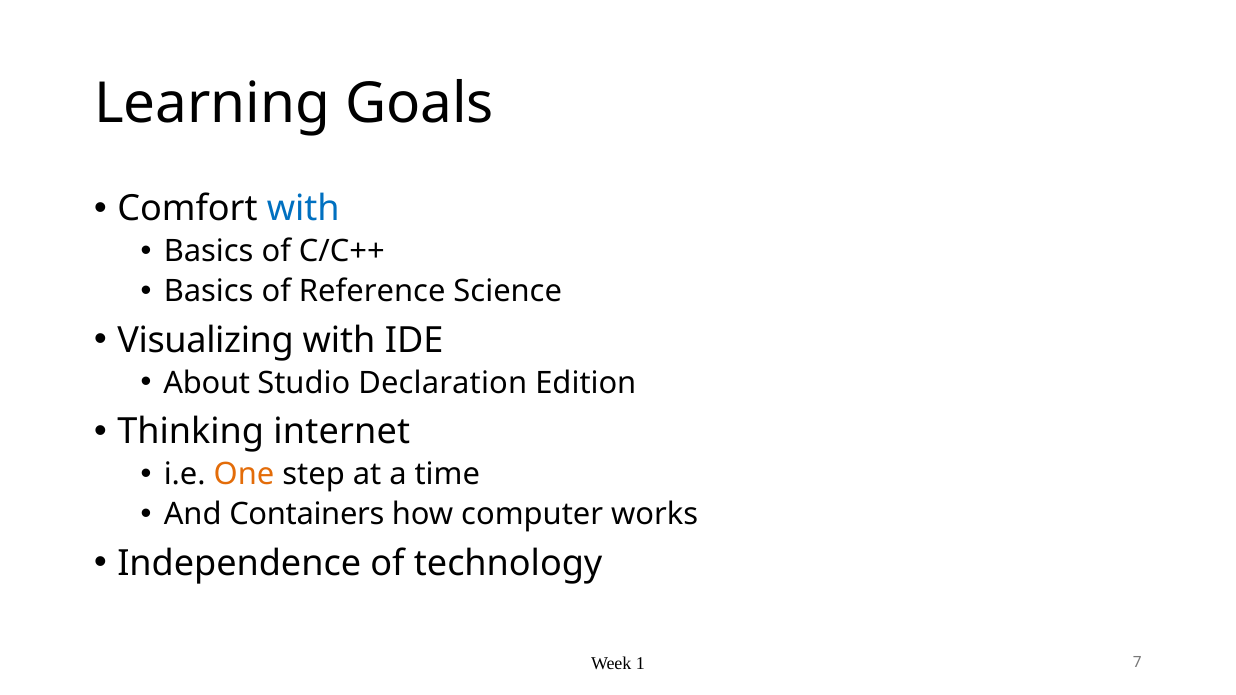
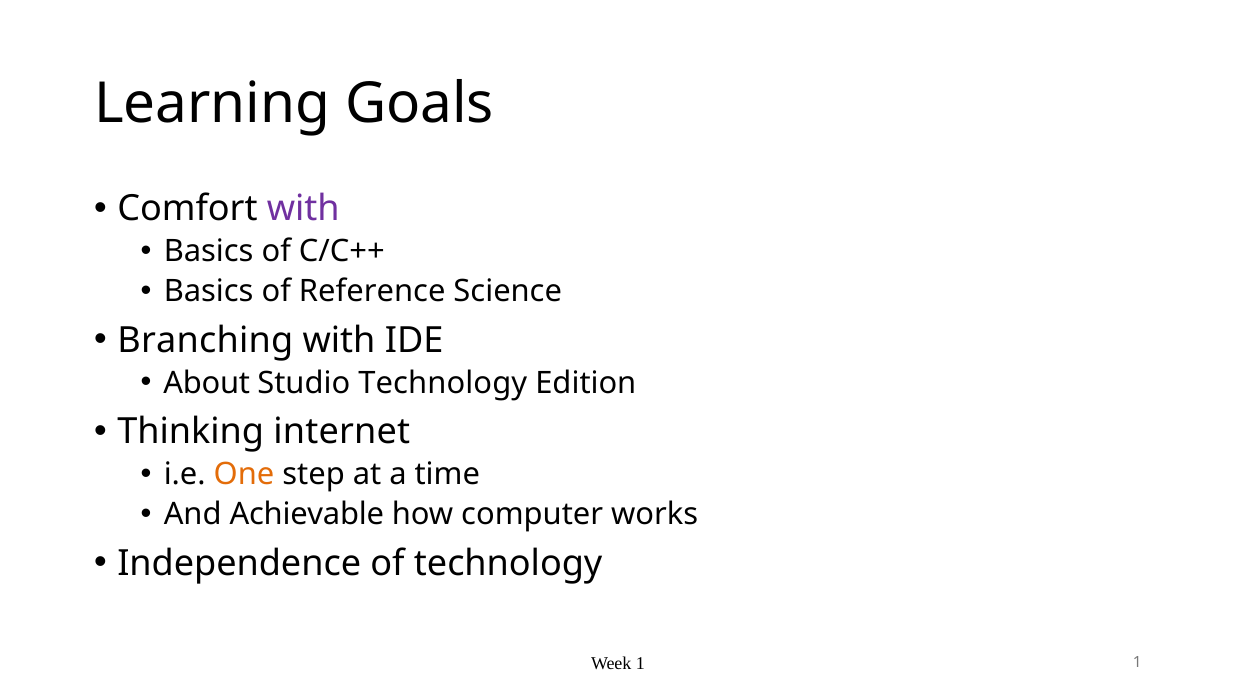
with at (303, 209) colour: blue -> purple
Visualizing: Visualizing -> Branching
Studio Declaration: Declaration -> Technology
Containers: Containers -> Achievable
1 7: 7 -> 1
